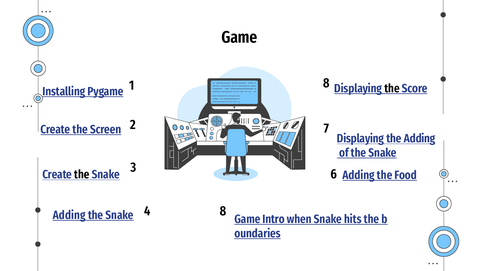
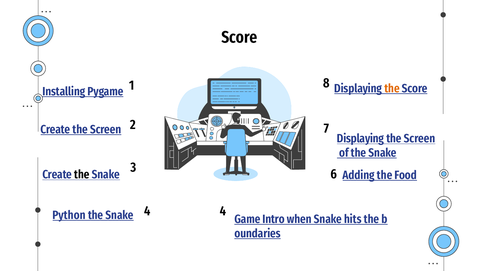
Game at (239, 37): Game -> Score
the at (392, 89) colour: black -> orange
Adding at (420, 139): Adding -> Screen
4 8: 8 -> 4
Adding at (69, 215): Adding -> Python
